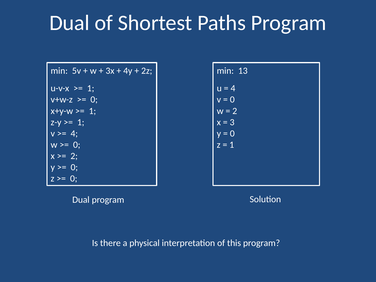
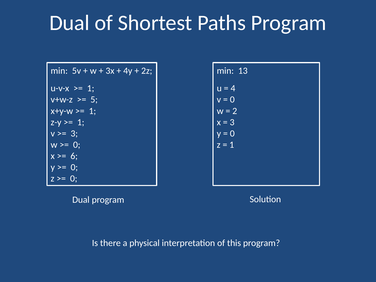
0 at (94, 100): 0 -> 5
4 at (74, 133): 4 -> 3
2 at (74, 156): 2 -> 6
